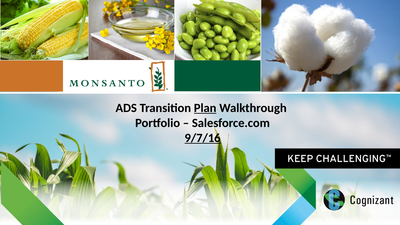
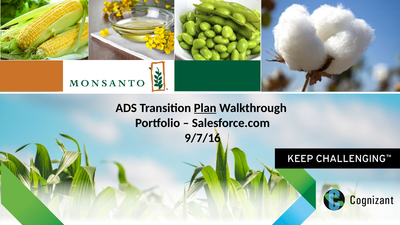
9/7/16 underline: present -> none
